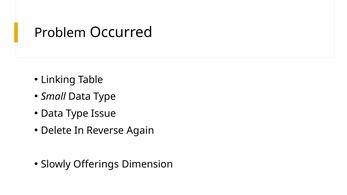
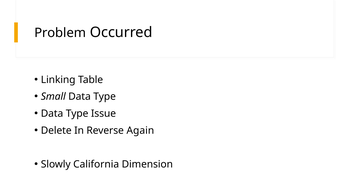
Offerings: Offerings -> California
